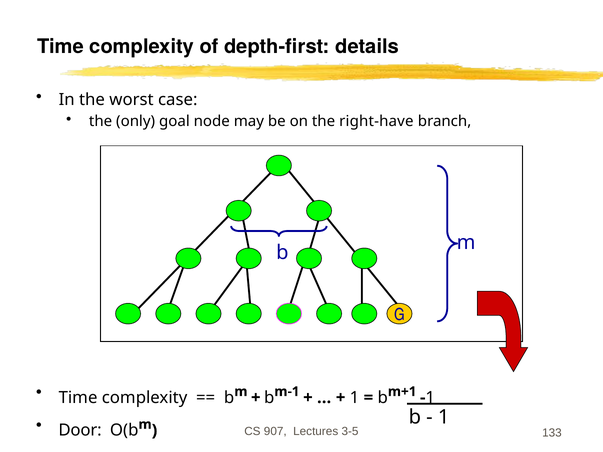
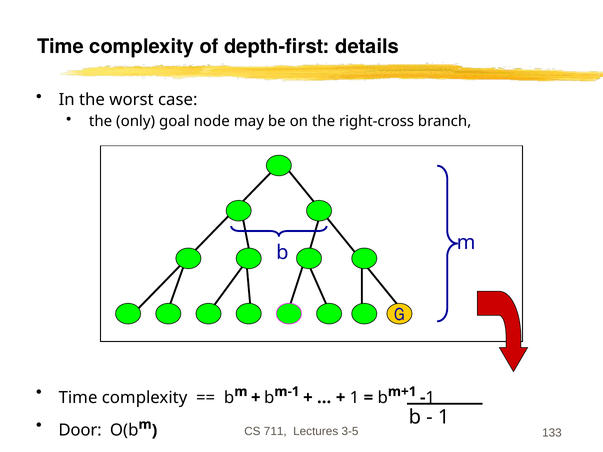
right-have: right-have -> right-cross
907: 907 -> 711
